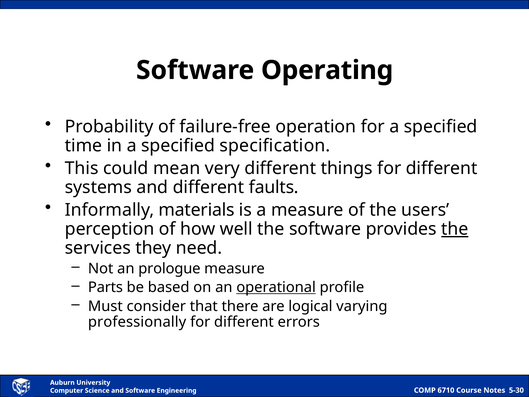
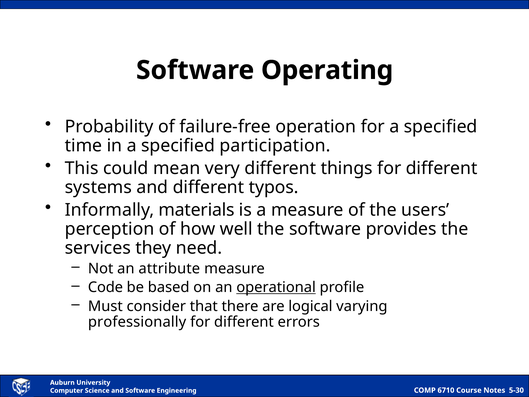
specification: specification -> participation
faults: faults -> typos
the at (455, 229) underline: present -> none
prologue: prologue -> attribute
Parts: Parts -> Code
